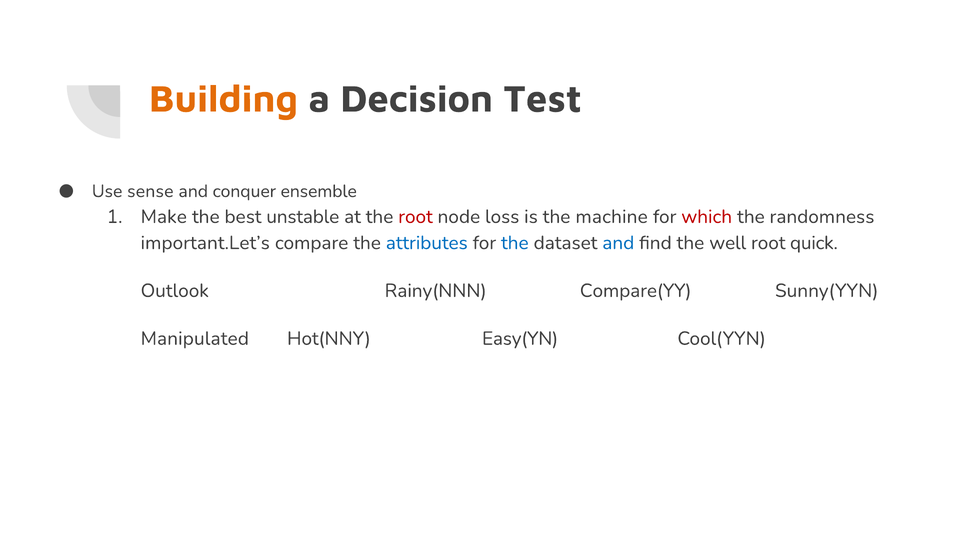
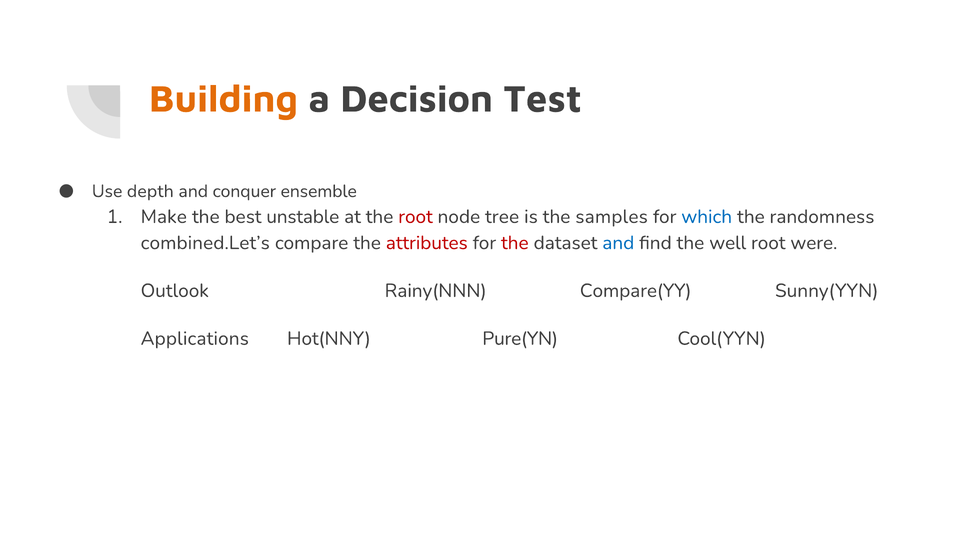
sense: sense -> depth
loss: loss -> tree
machine: machine -> samples
which colour: red -> blue
important.Let’s: important.Let’s -> combined.Let’s
attributes colour: blue -> red
the at (515, 243) colour: blue -> red
quick: quick -> were
Manipulated: Manipulated -> Applications
Easy(YN: Easy(YN -> Pure(YN
